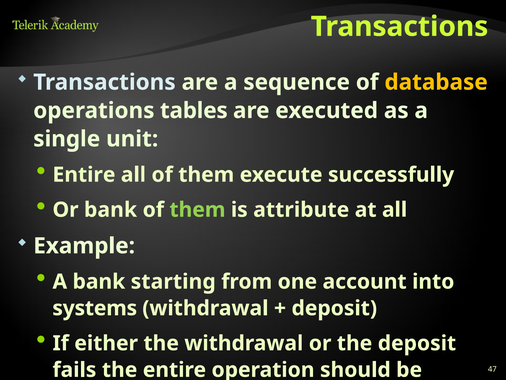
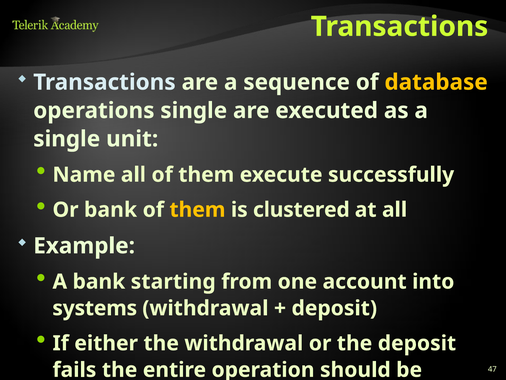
operations tables: tables -> single
Entire at (84, 175): Entire -> Name
them at (197, 210) colour: light green -> yellow
attribute: attribute -> clustered
